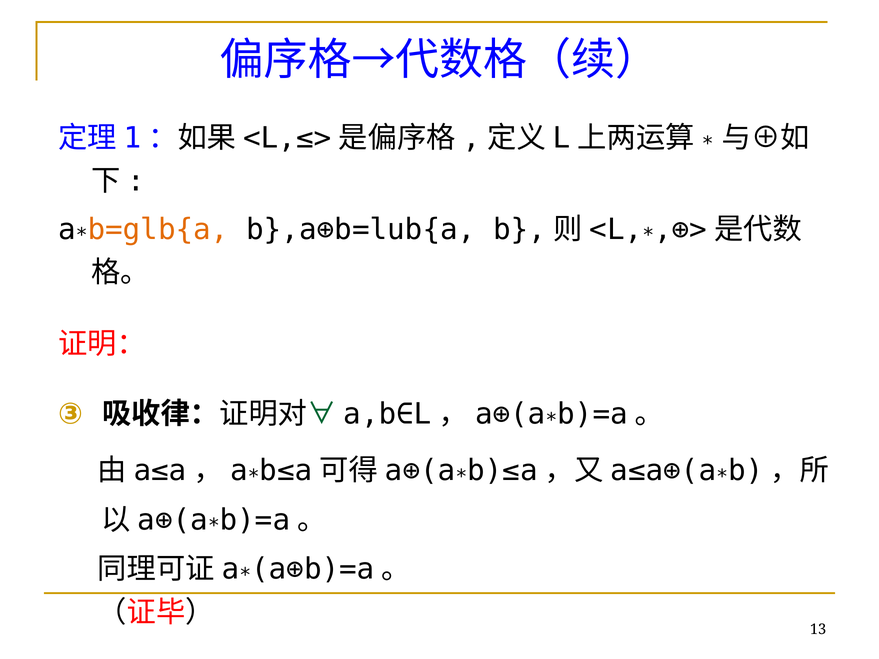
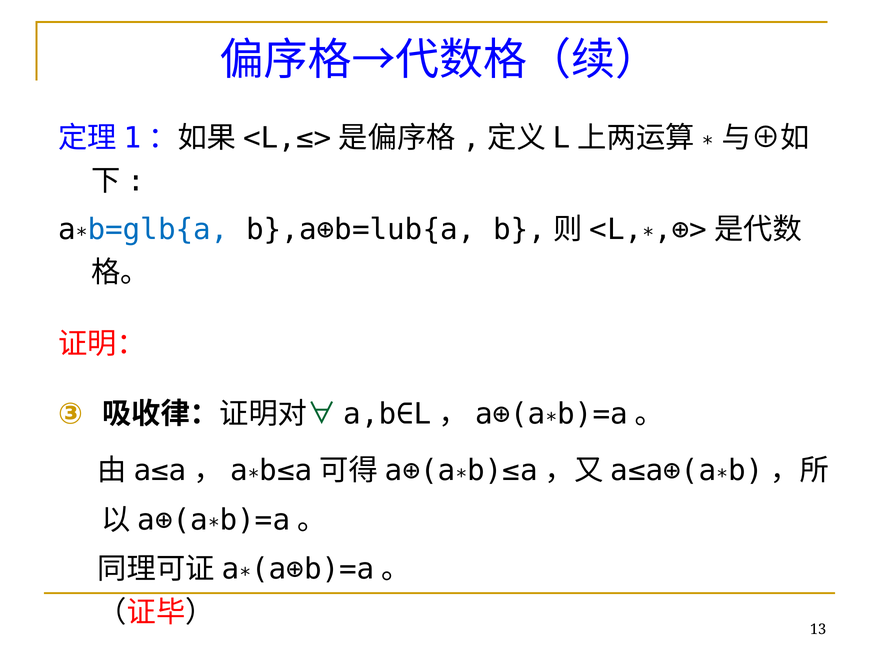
b=glb{a colour: orange -> blue
